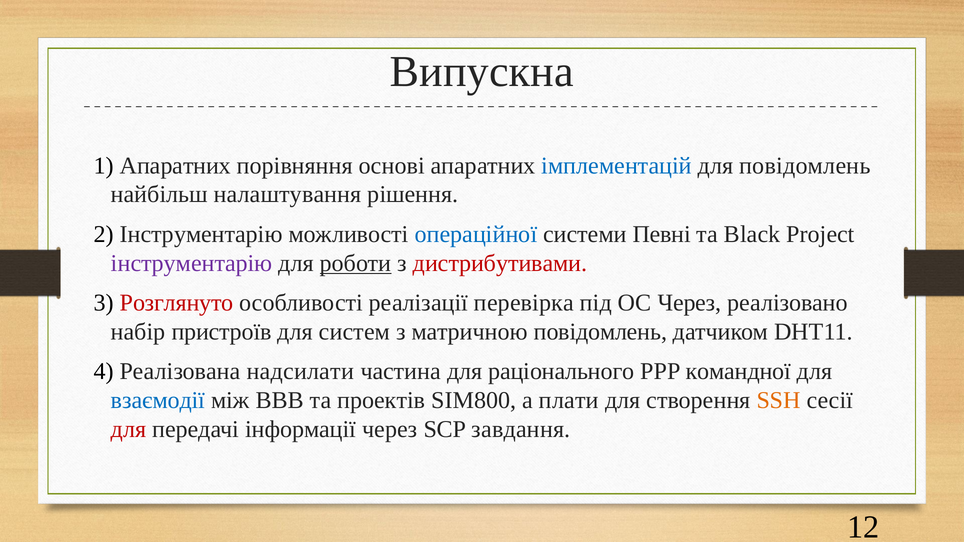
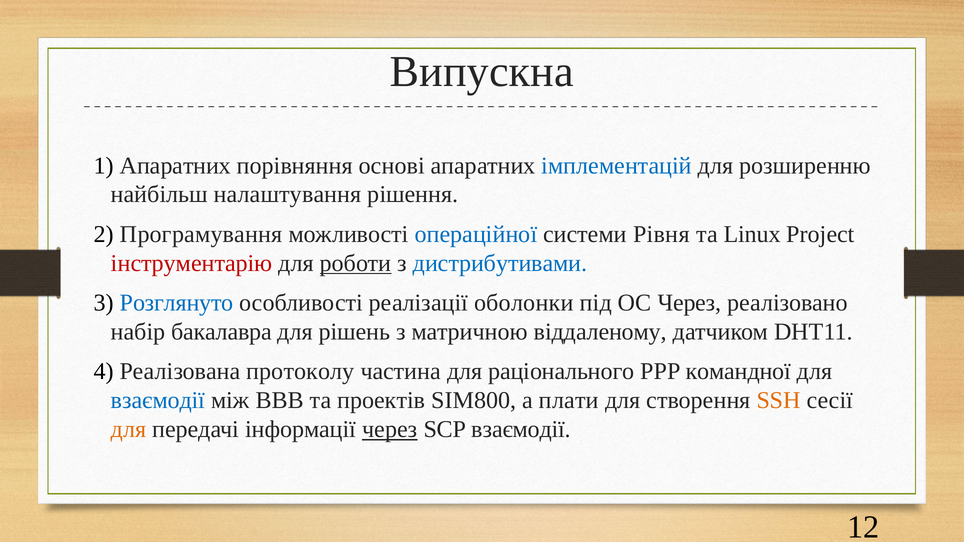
для повідомлень: повідомлень -> розширенню
Інструментарію at (201, 234): Інструментарію -> Програмування
Певні: Певні -> Рівня
Black: Black -> Linux
інструментарію at (192, 263) colour: purple -> red
дистрибутивами colour: red -> blue
Розглянуто colour: red -> blue
перевірка: перевірка -> оболонки
пристроїв: пристроїв -> бакалавра
систем: систем -> рішень
матричною повідомлень: повідомлень -> віддаленому
надсилати: надсилати -> протоколу
для at (129, 430) colour: red -> orange
через at (390, 430) underline: none -> present
SCP завдання: завдання -> взаємодії
